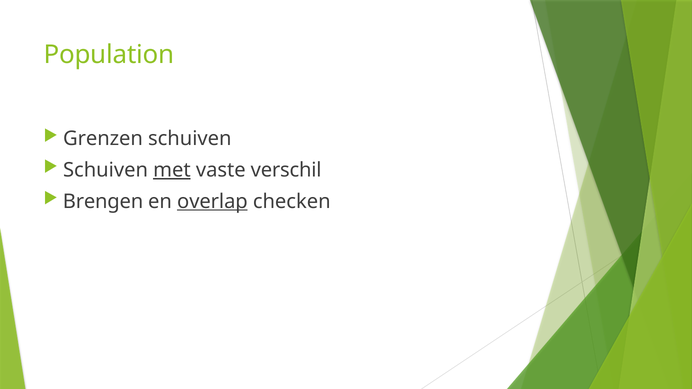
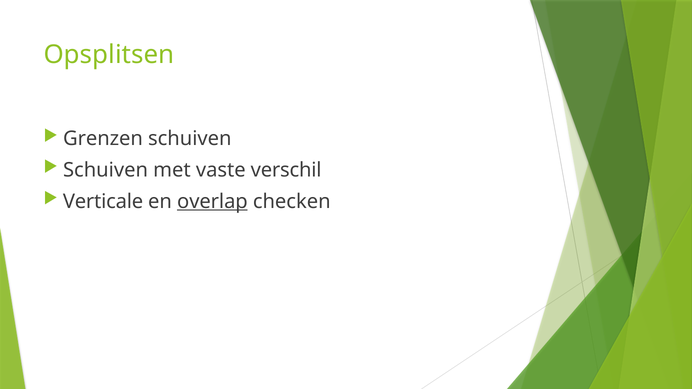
Population: Population -> Opsplitsen
met underline: present -> none
Brengen: Brengen -> Verticale
